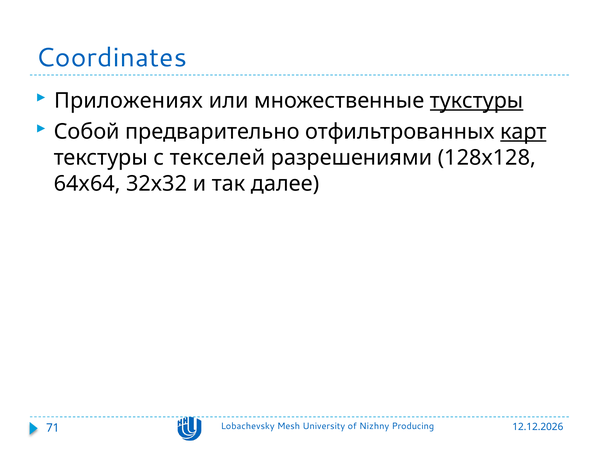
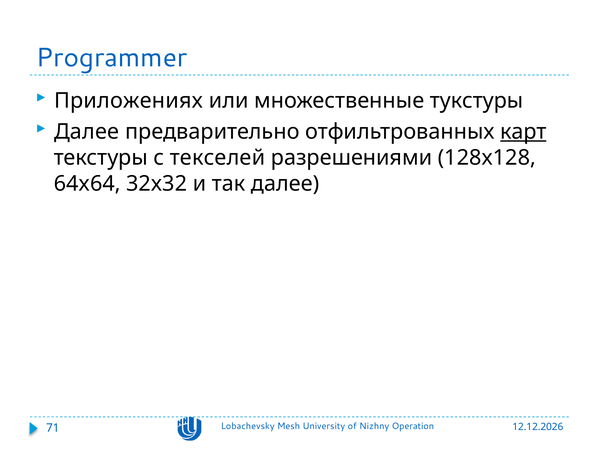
Coordinates: Coordinates -> Programmer
тукстуры underline: present -> none
Собой at (87, 132): Собой -> Далее
Producing: Producing -> Operation
